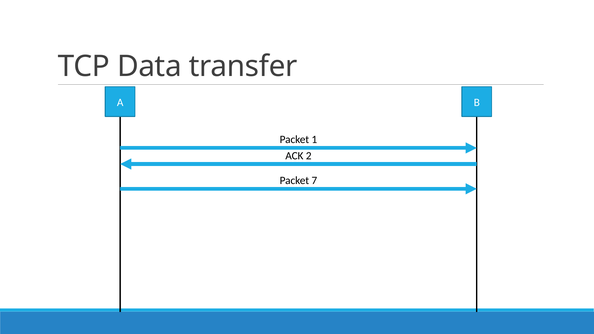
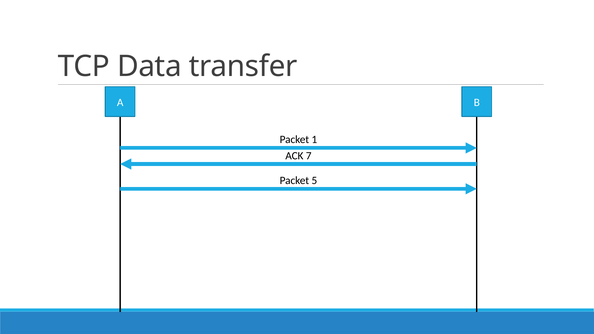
2: 2 -> 7
7: 7 -> 5
